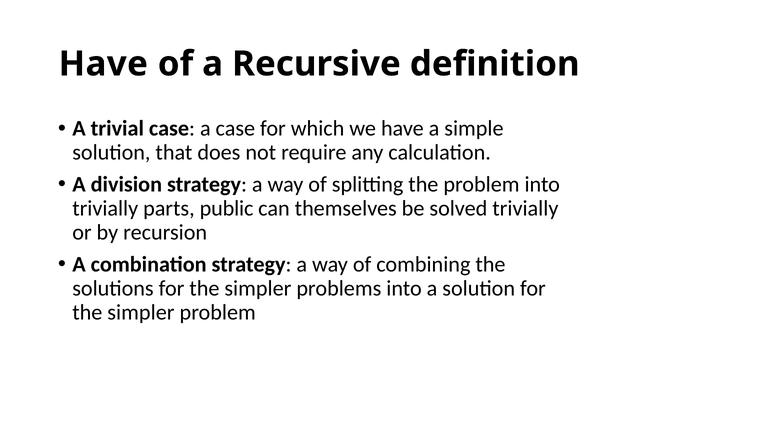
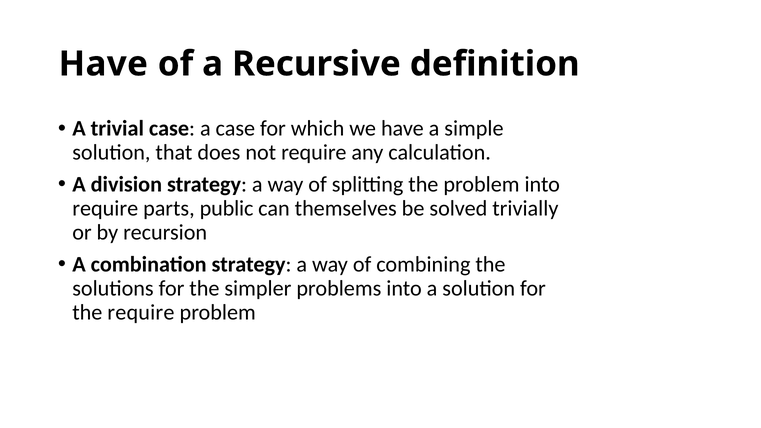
trivially at (105, 209): trivially -> require
simpler at (141, 312): simpler -> require
